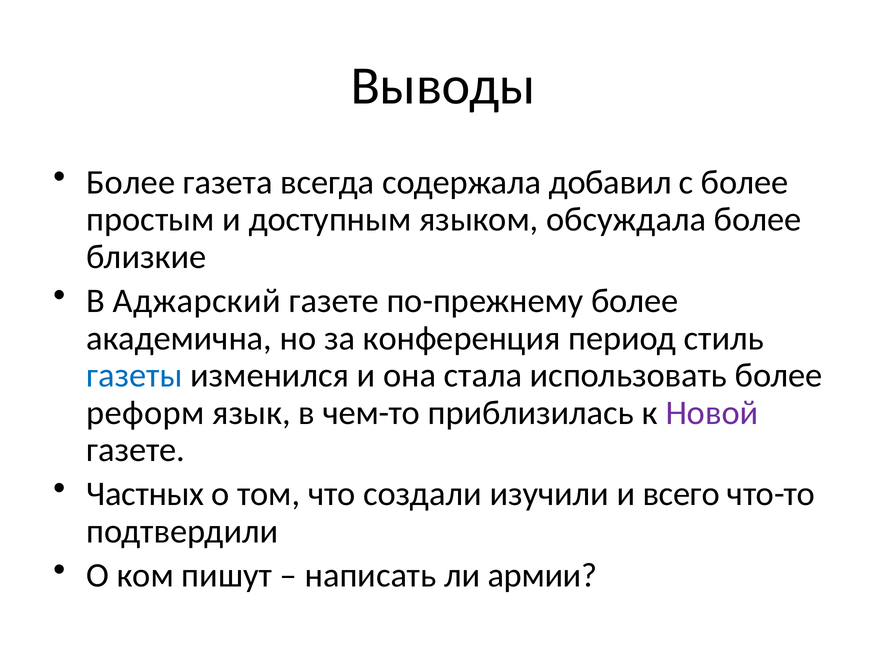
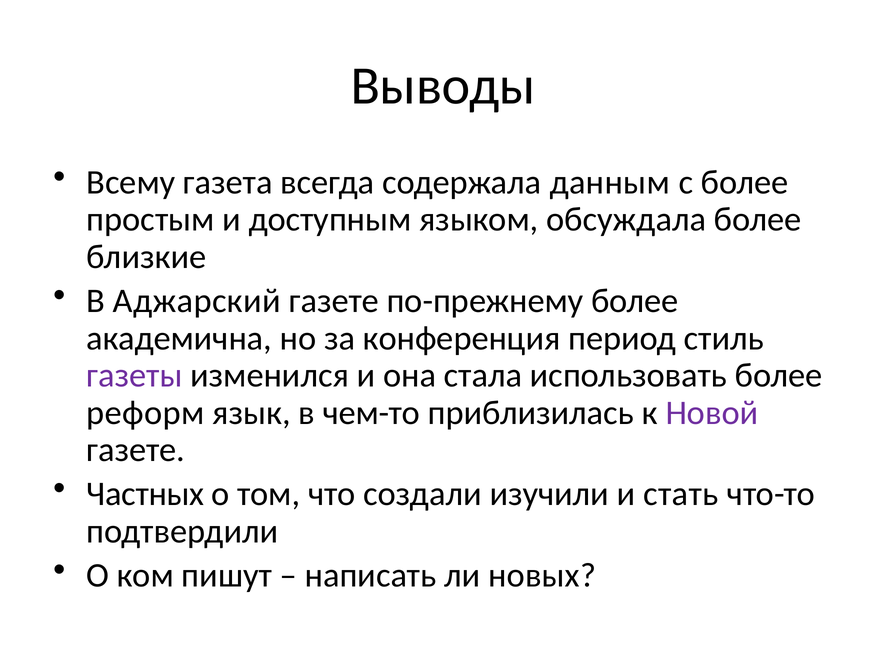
Более at (131, 183): Более -> Всему
добавил: добавил -> данным
газеты colour: blue -> purple
всего: всего -> стать
армии: армии -> новых
